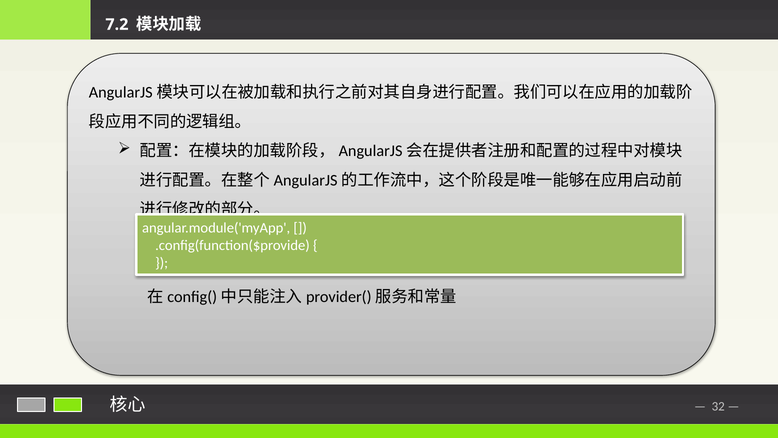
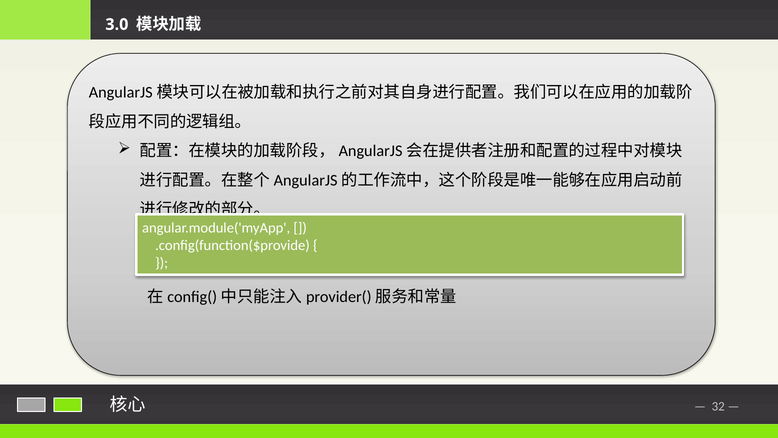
7.2: 7.2 -> 3.0
